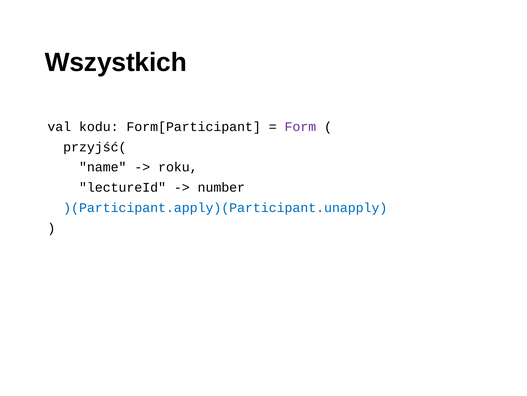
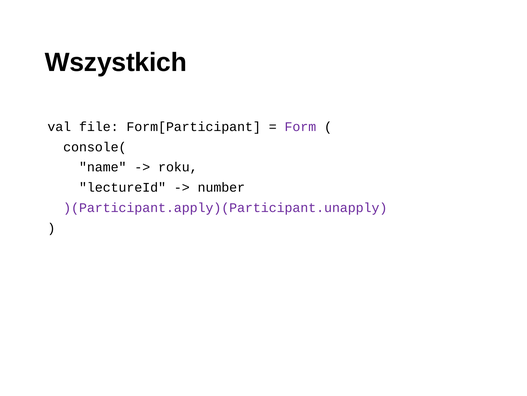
kodu: kodu -> file
przyjść(: przyjść( -> console(
)(Participant.apply)(Participant.unapply colour: blue -> purple
